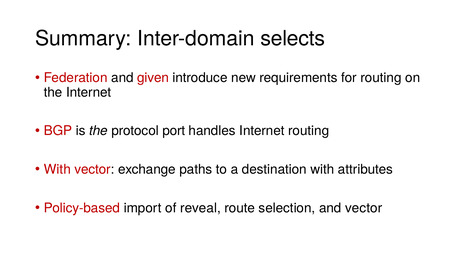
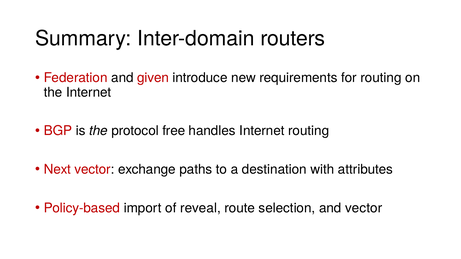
selects: selects -> routers
port: port -> free
With at (57, 170): With -> Next
